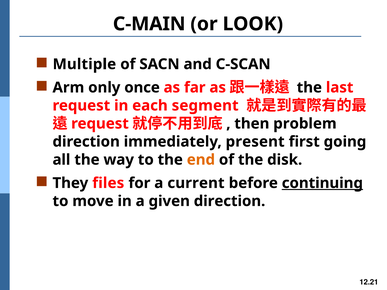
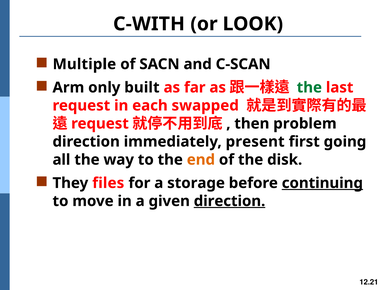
C-MAIN: C-MAIN -> C-WITH
once: once -> built
the at (309, 88) colour: black -> green
segment: segment -> swapped
current: current -> storage
direction at (230, 201) underline: none -> present
